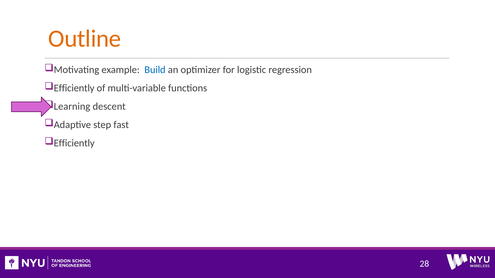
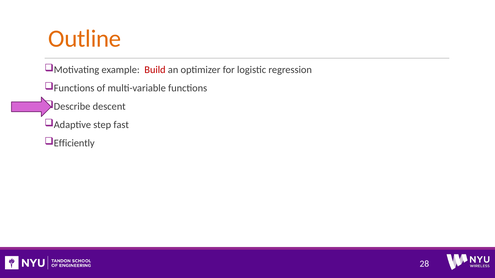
Build colour: blue -> red
Efficiently at (74, 88): Efficiently -> Functions
Learning: Learning -> Describe
